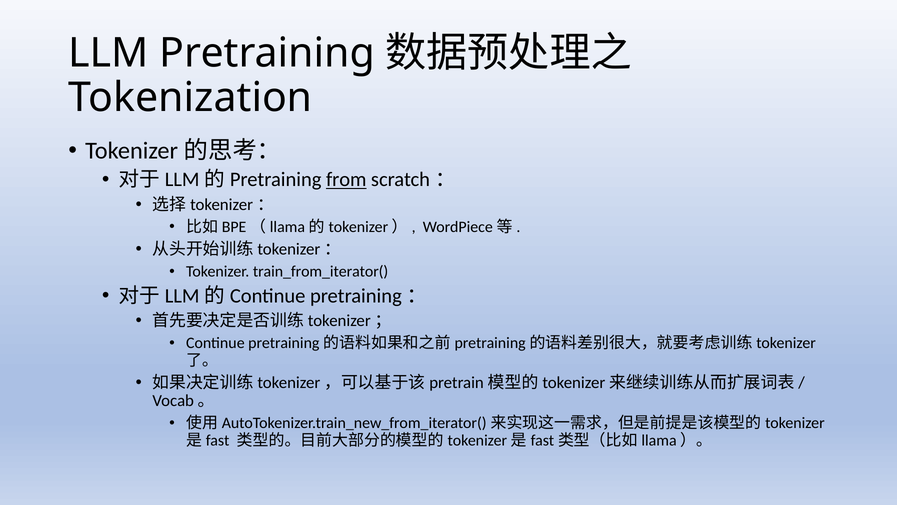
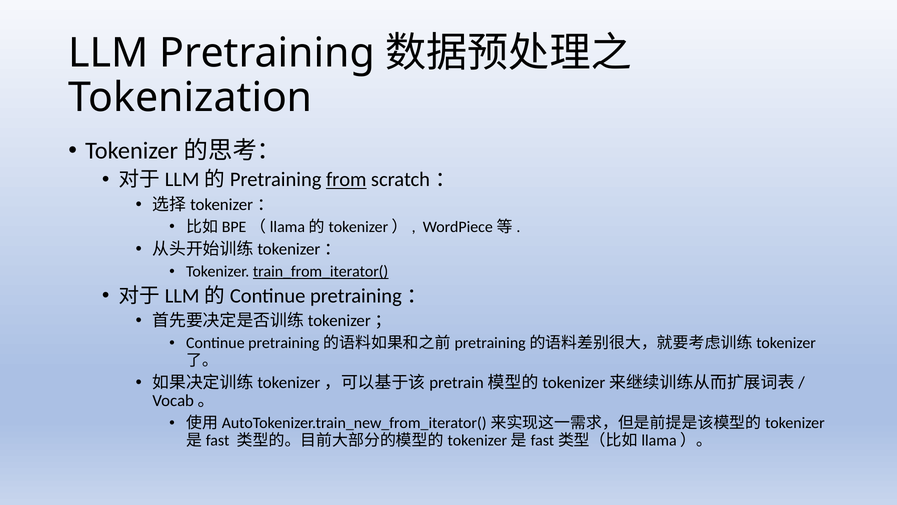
train_from_iterator( underline: none -> present
